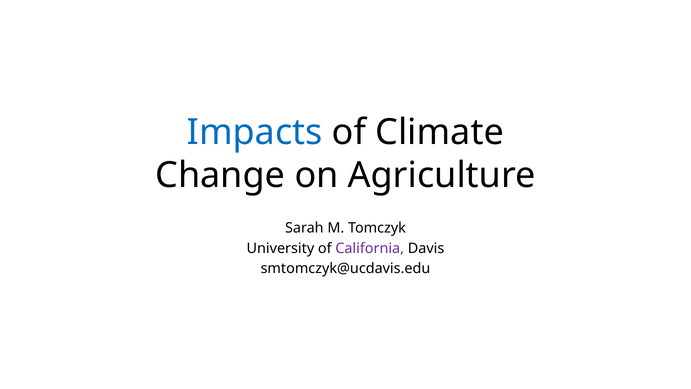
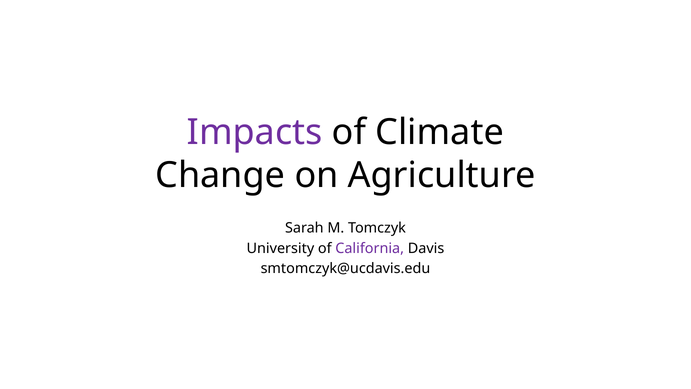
Impacts colour: blue -> purple
